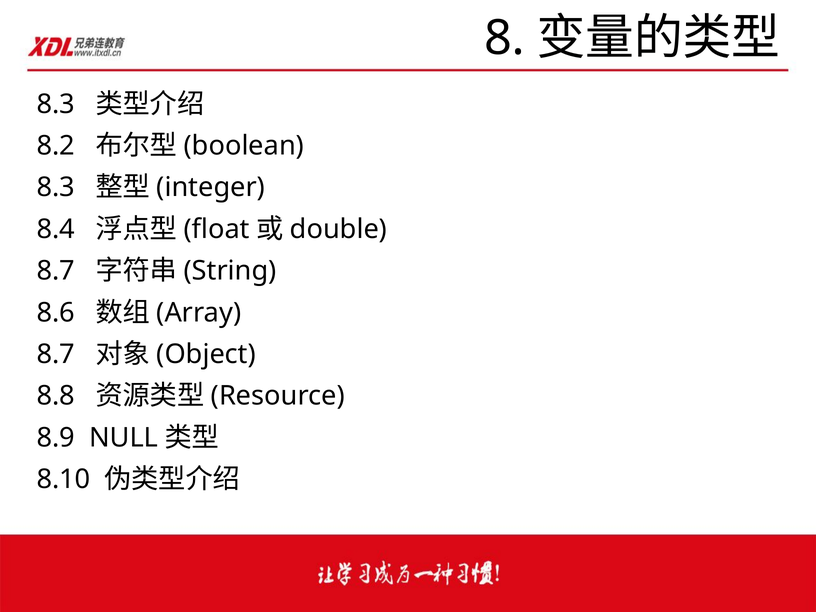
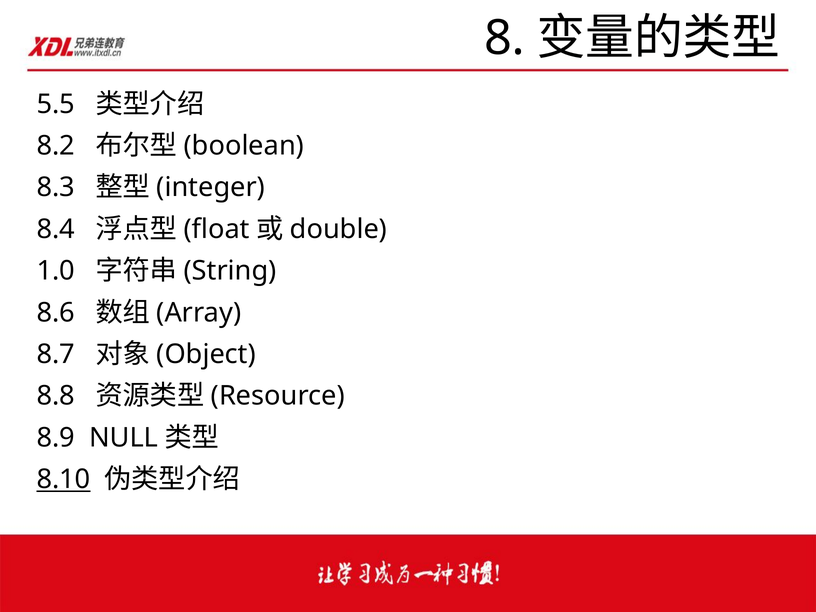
8.3 at (56, 104): 8.3 -> 5.5
8.7 at (56, 271): 8.7 -> 1.0
8.10 underline: none -> present
